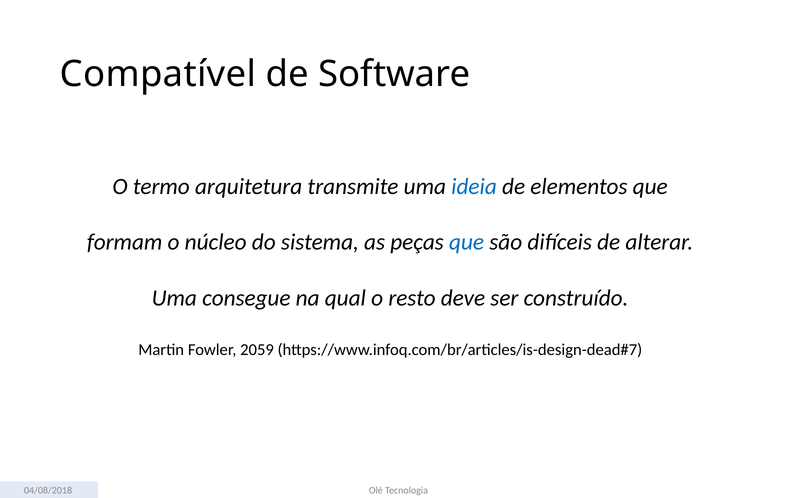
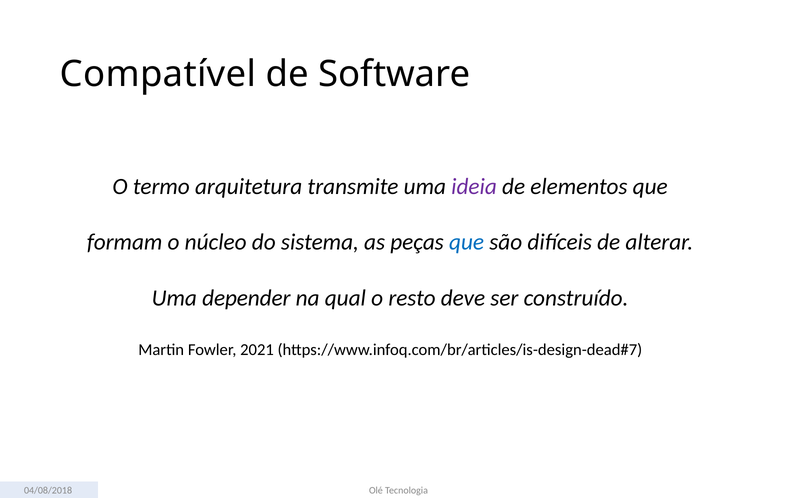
ideia colour: blue -> purple
consegue: consegue -> depender
2059: 2059 -> 2021
